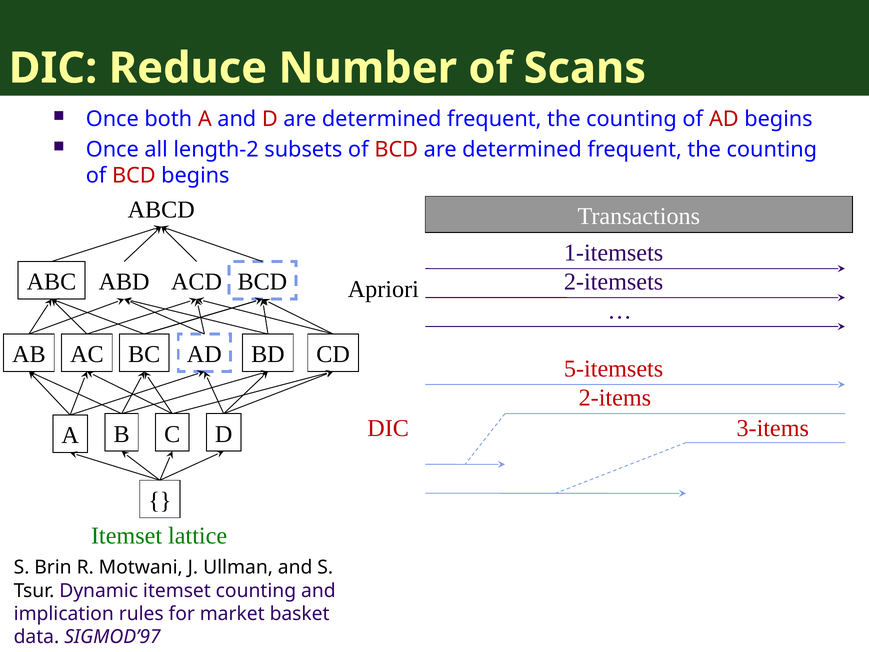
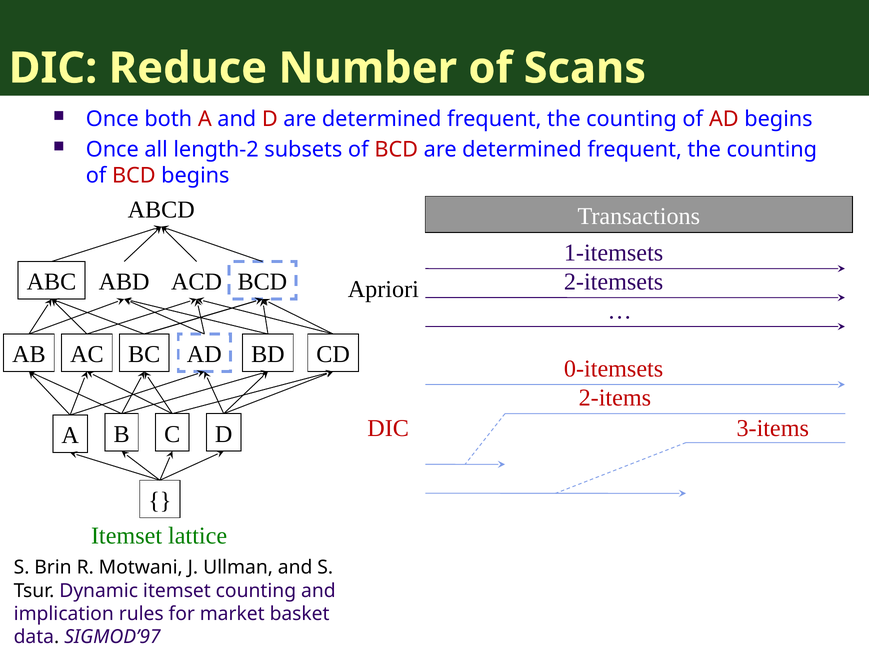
5-itemsets: 5-itemsets -> 0-itemsets
